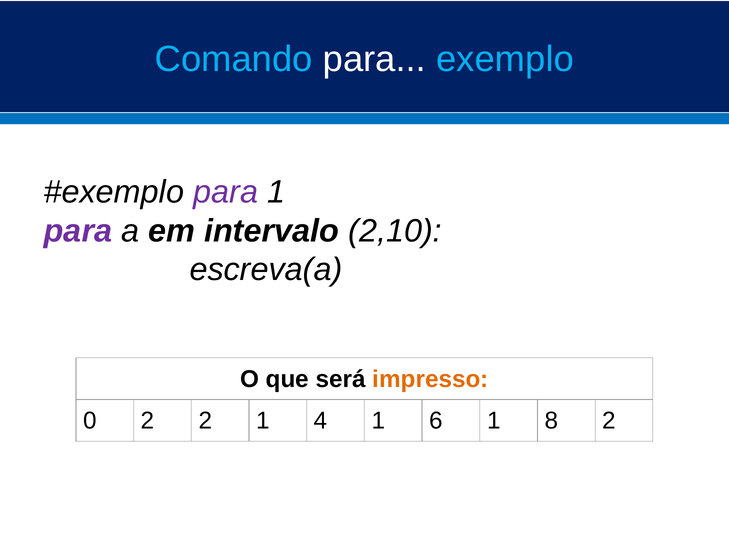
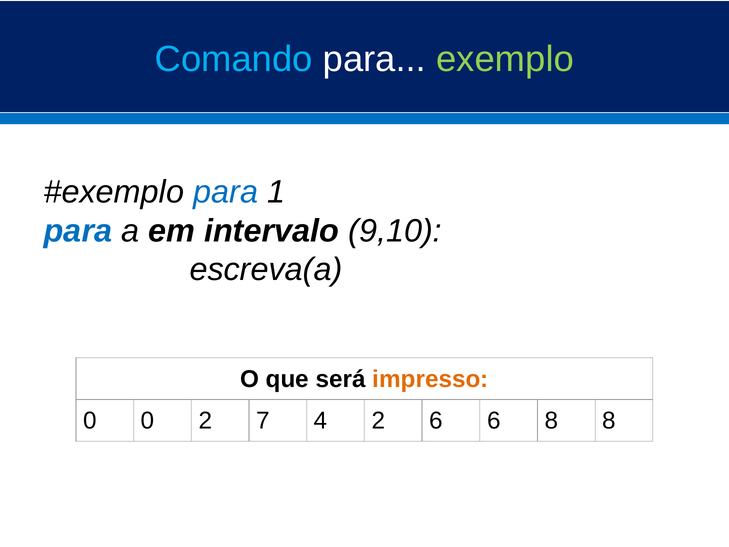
exemplo colour: light blue -> light green
para at (226, 192) colour: purple -> blue
para at (78, 231) colour: purple -> blue
2,10: 2,10 -> 9,10
0 2: 2 -> 0
2 1: 1 -> 7
4 1: 1 -> 2
6 1: 1 -> 6
8 2: 2 -> 8
